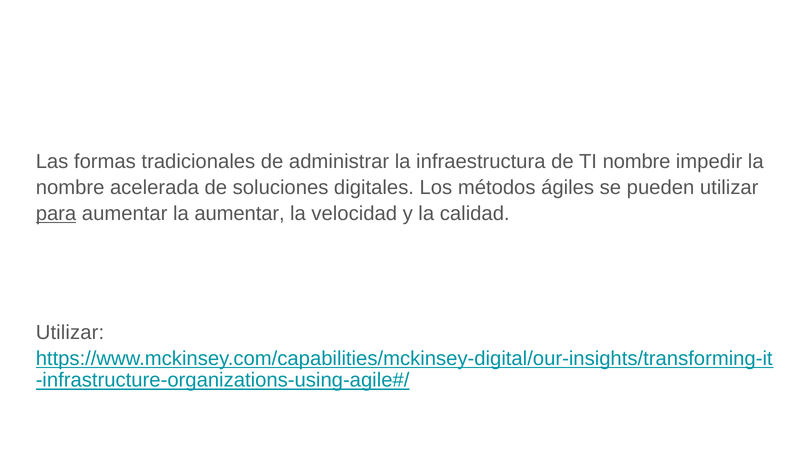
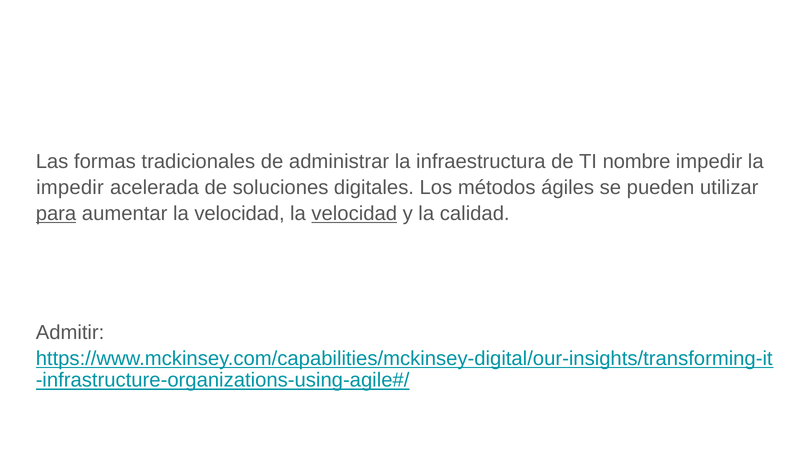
nombre at (70, 188): nombre -> impedir
aumentar la aumentar: aumentar -> velocidad
velocidad at (354, 214) underline: none -> present
Utilizar at (70, 333): Utilizar -> Admitir
